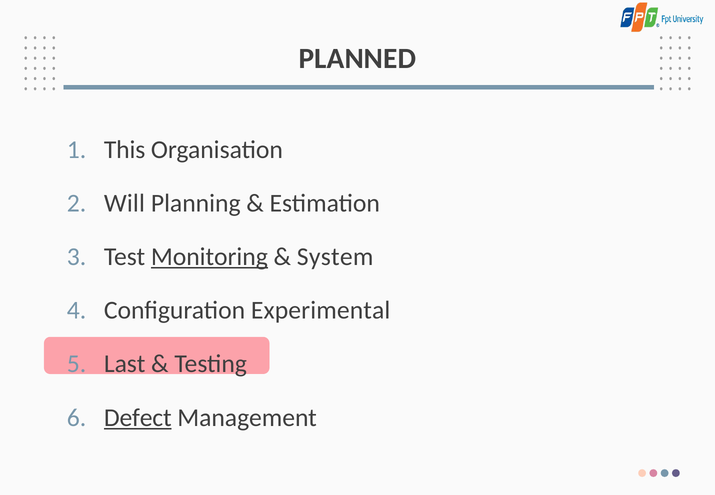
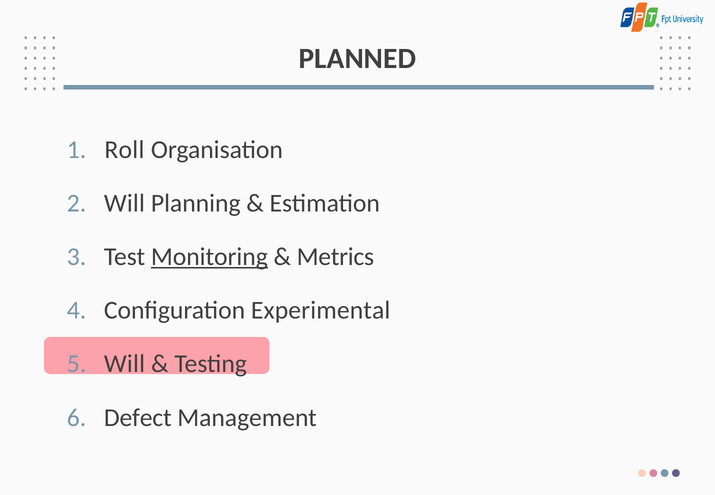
This: This -> Roll
System: System -> Metrics
Last at (125, 364): Last -> Will
Defect underline: present -> none
